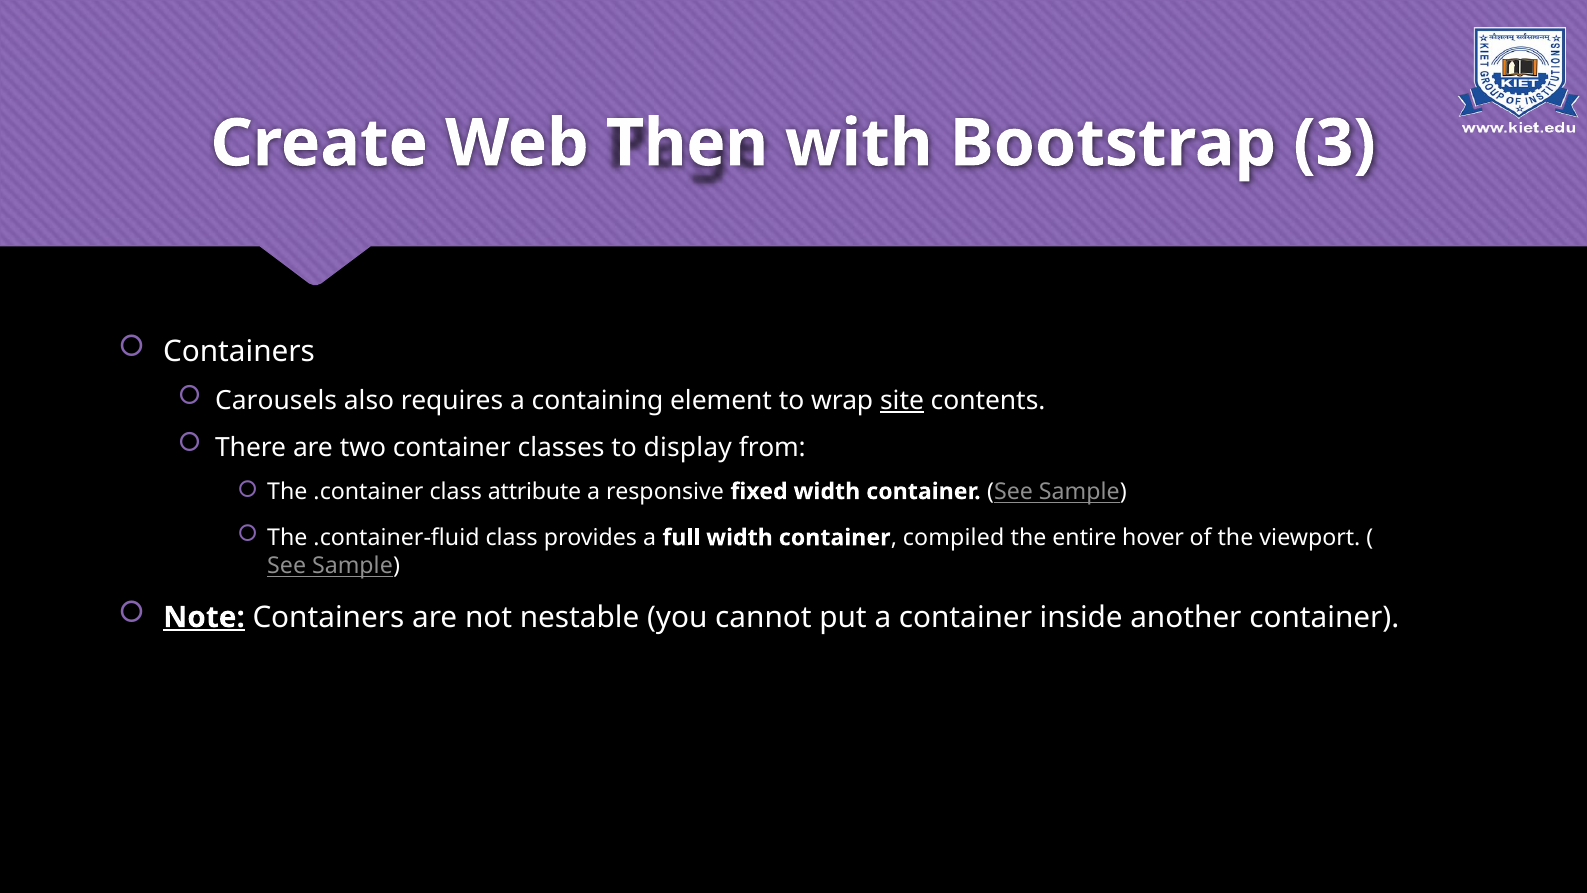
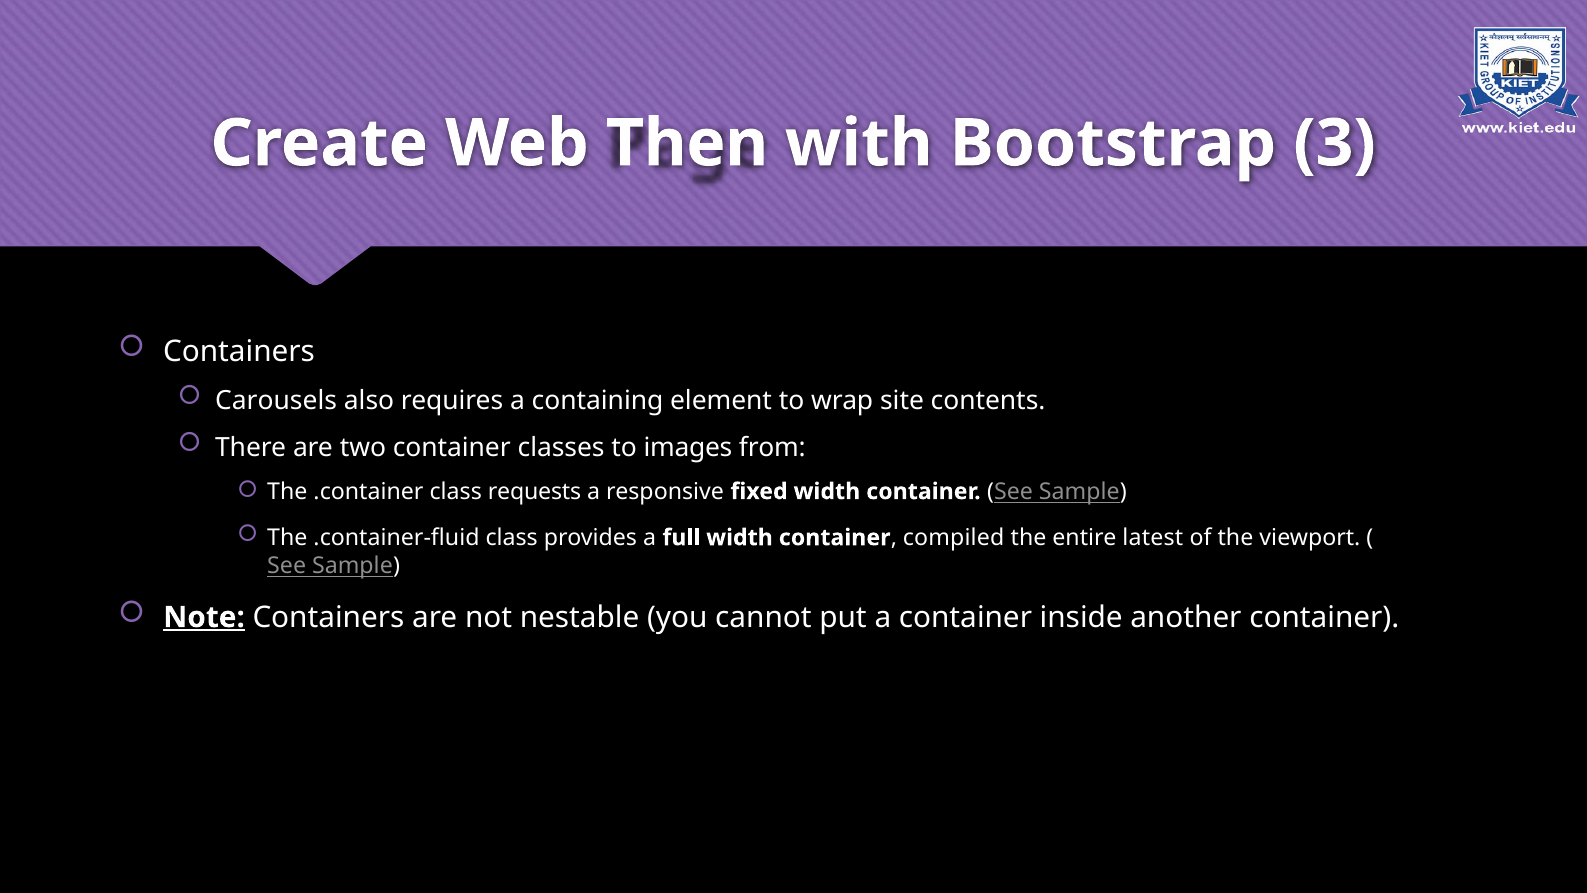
site underline: present -> none
display: display -> images
attribute: attribute -> requests
hover: hover -> latest
